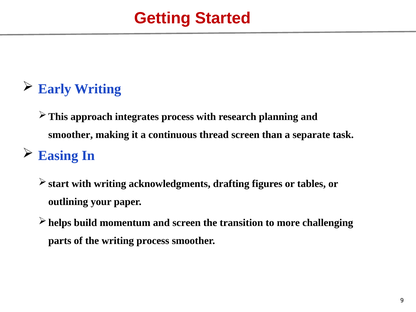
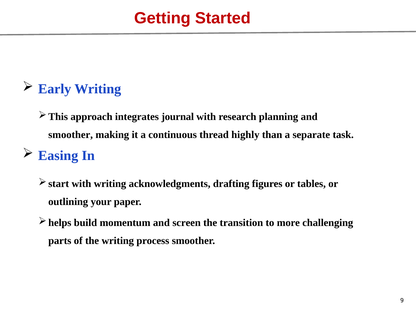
integrates process: process -> journal
thread screen: screen -> highly
